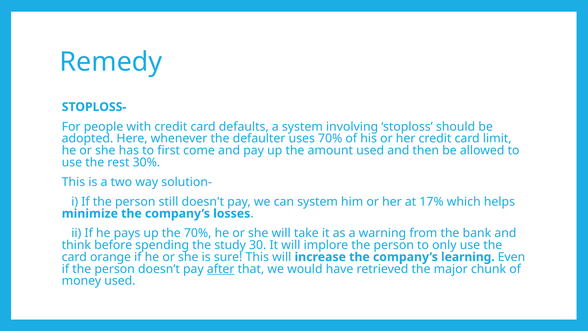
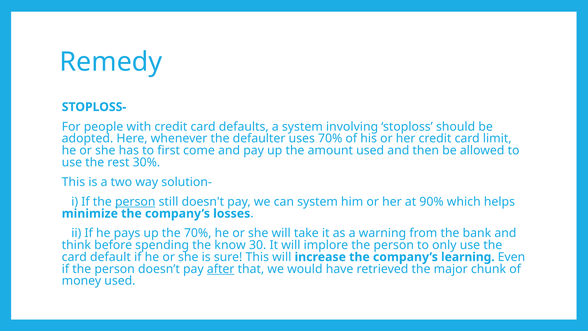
person at (135, 202) underline: none -> present
17%: 17% -> 90%
study: study -> know
orange: orange -> default
